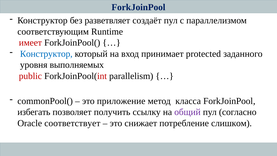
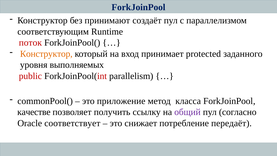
разветвляет: разветвляет -> принимают
имеет: имеет -> поток
Конструктор at (46, 54) colour: blue -> orange
избегать: избегать -> качестве
слишком: слишком -> передаёт
